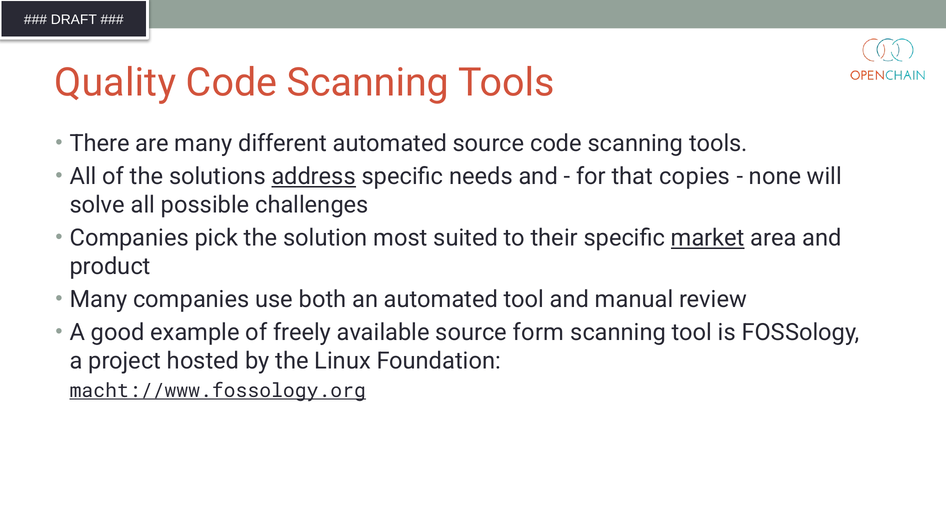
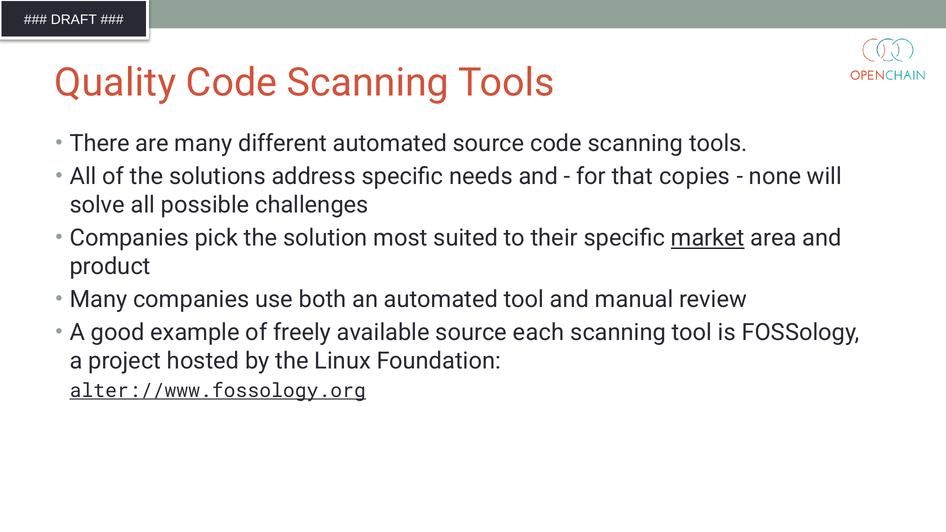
address underline: present -> none
form: form -> each
macht://www.fossology.org: macht://www.fossology.org -> alter://www.fossology.org
